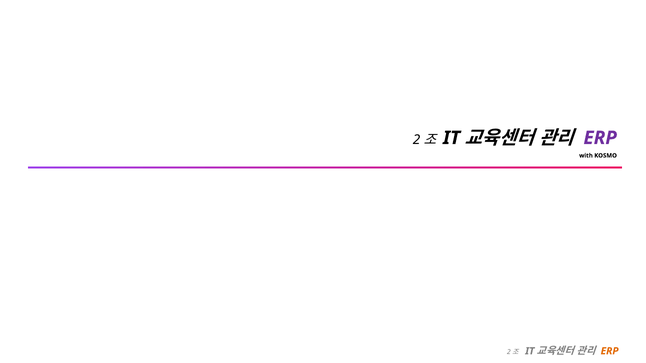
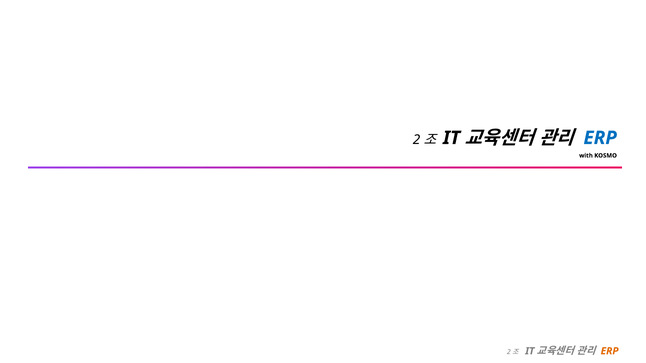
ERP at (600, 138) colour: purple -> blue
